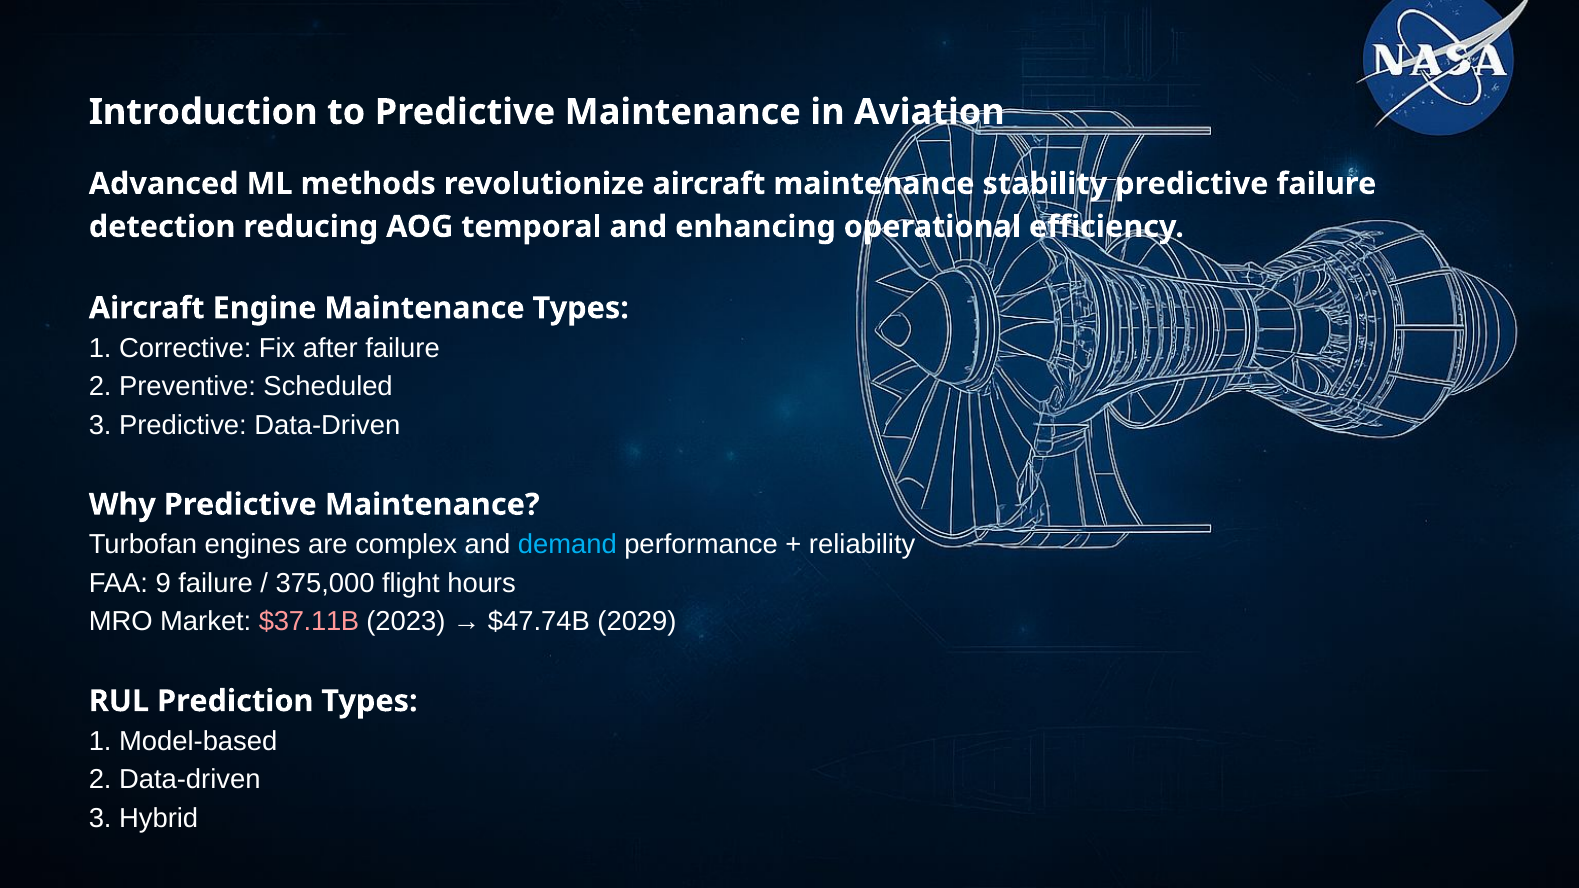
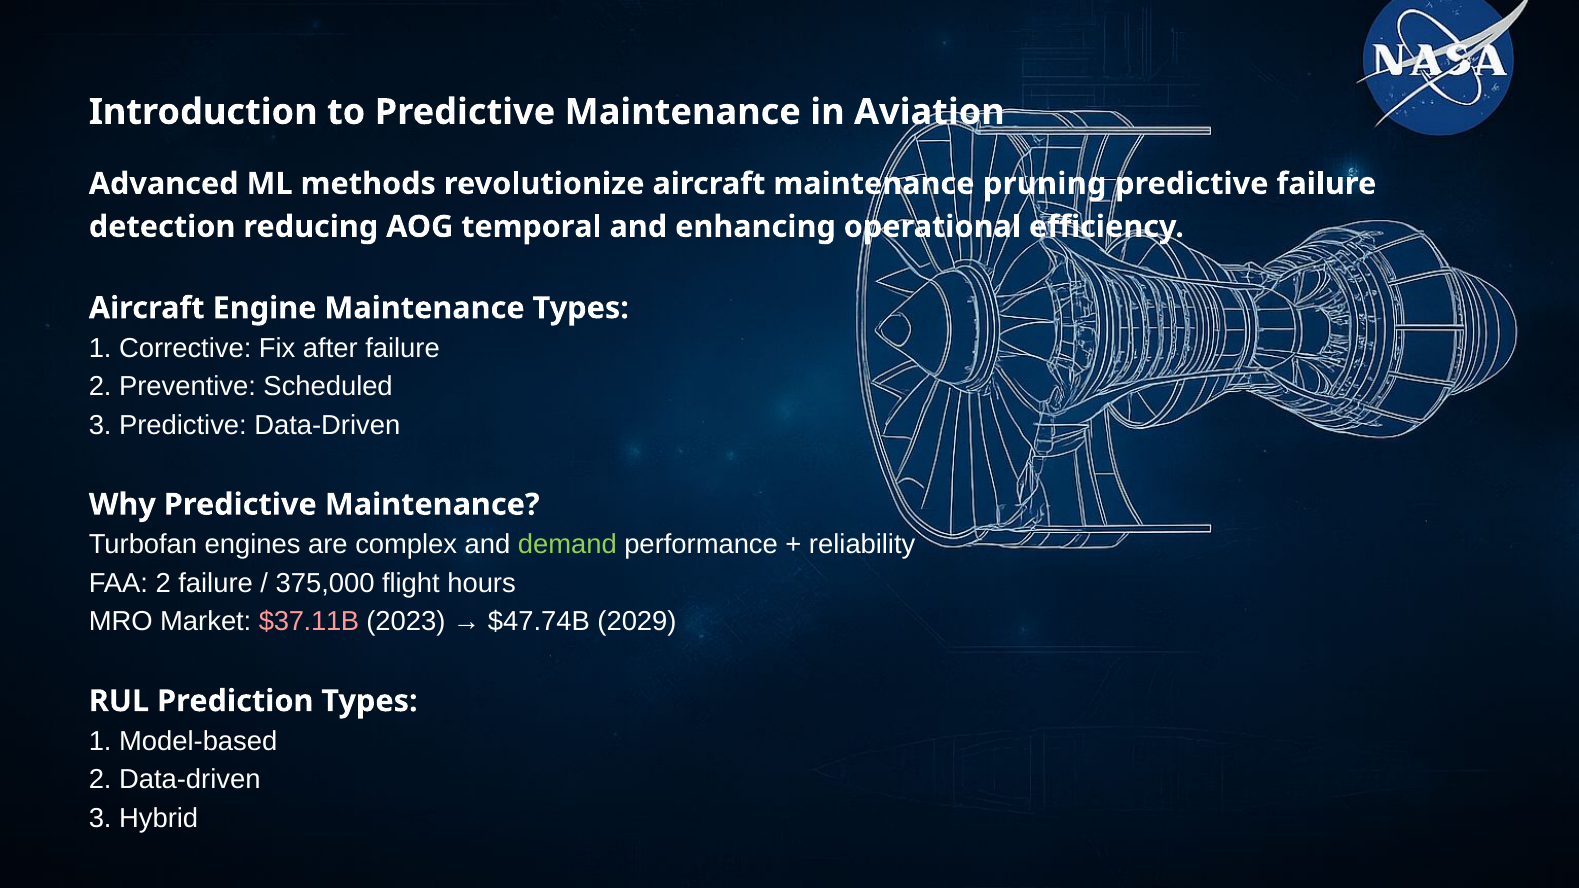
stability: stability -> pruning
demand colour: light blue -> light green
FAA 9: 9 -> 2
